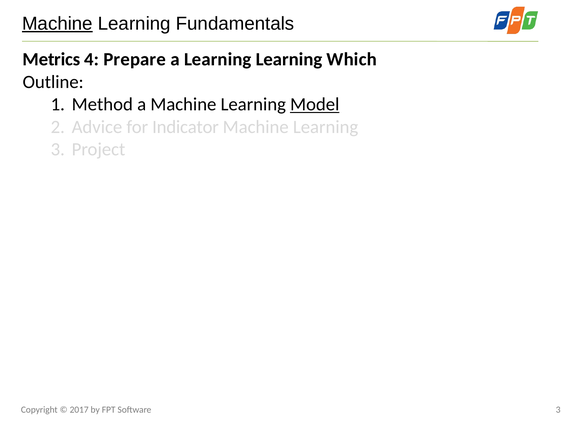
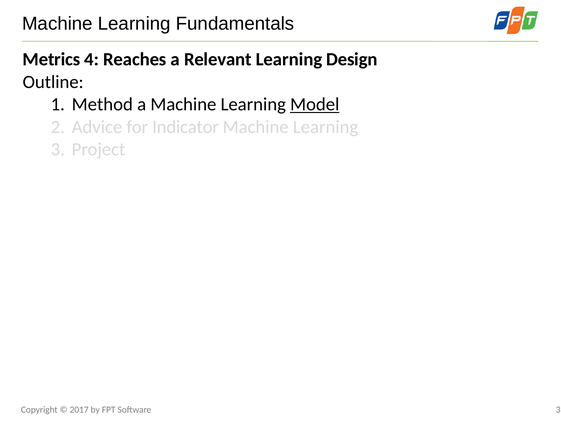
Machine at (57, 24) underline: present -> none
Prepare: Prepare -> Reaches
a Learning: Learning -> Relevant
Which: Which -> Design
